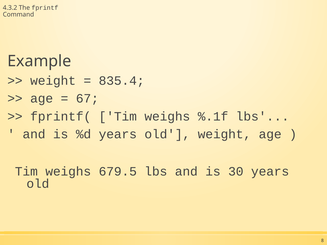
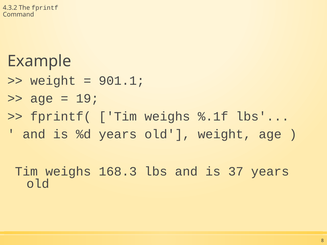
835.4: 835.4 -> 901.1
67: 67 -> 19
679.5: 679.5 -> 168.3
30: 30 -> 37
